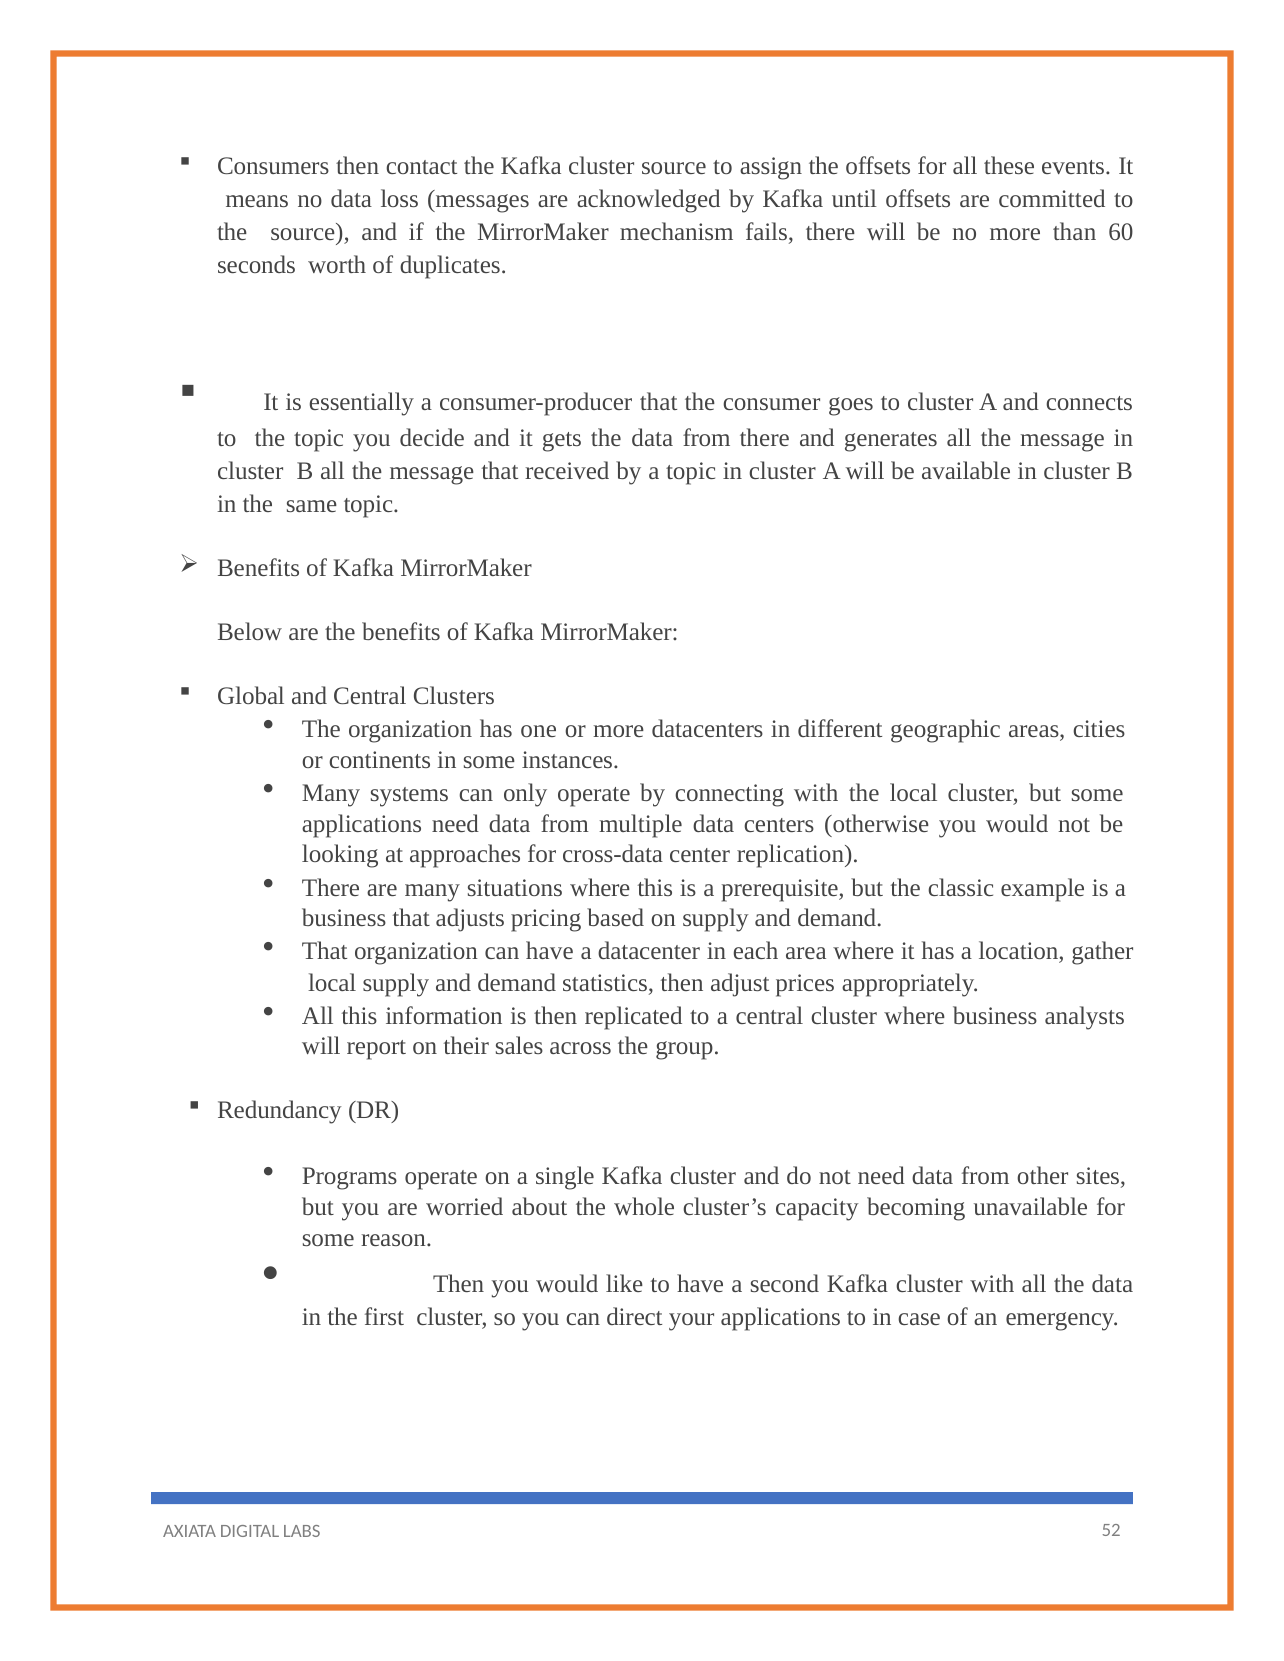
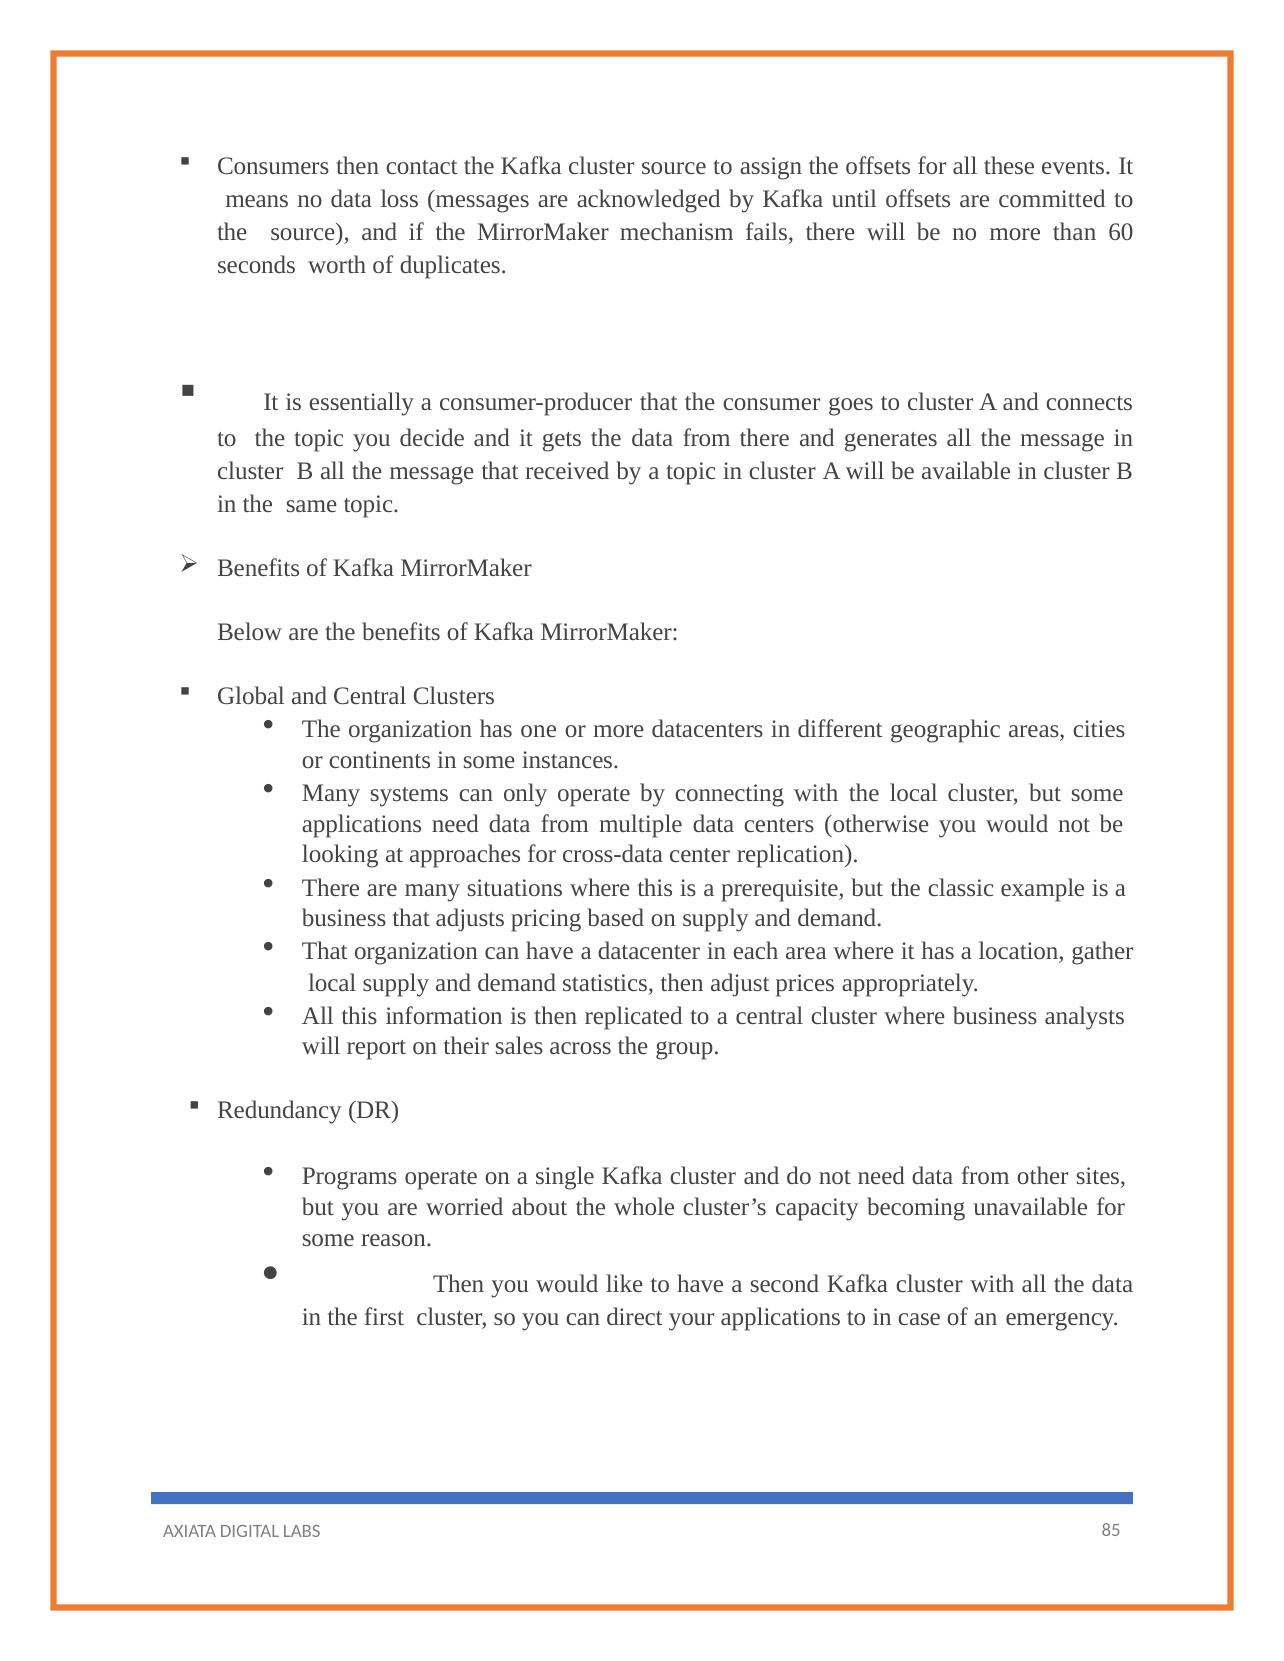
52: 52 -> 85
